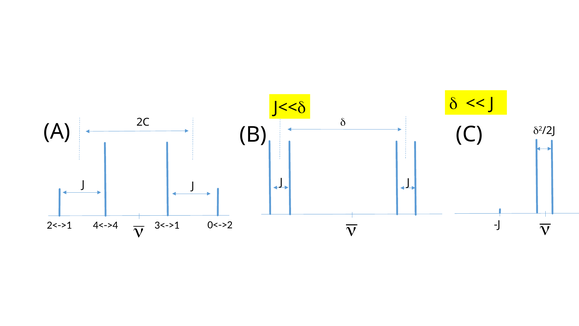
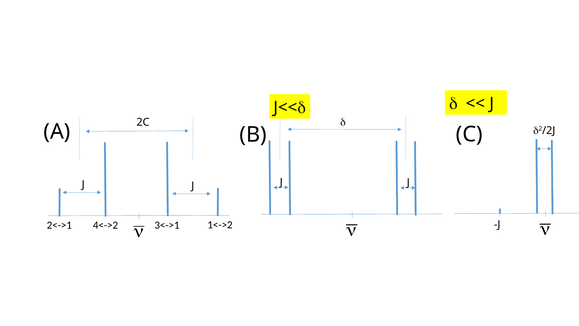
4<->4: 4<->4 -> 4<->2
0<->2: 0<->2 -> 1<->2
